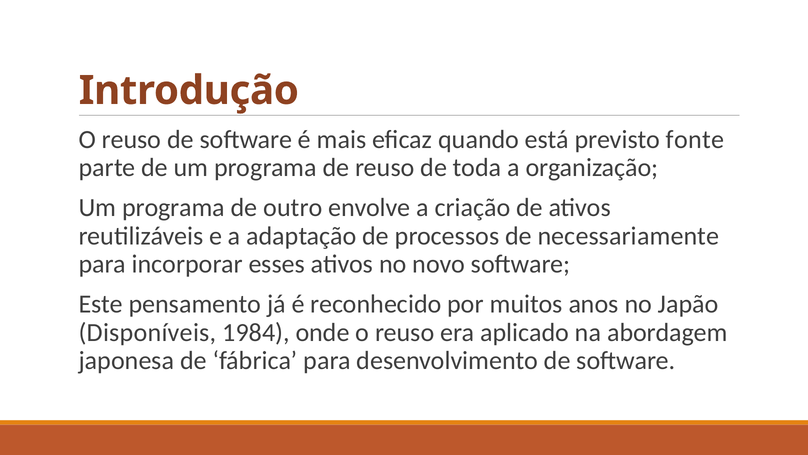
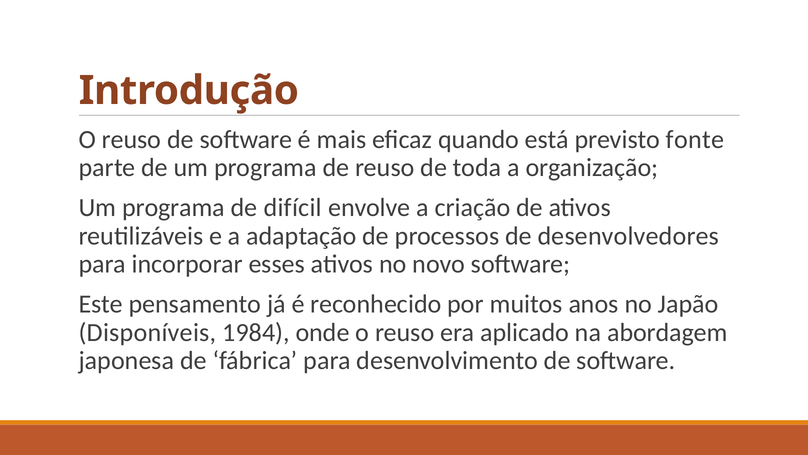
outro: outro -> difícil
necessariamente: necessariamente -> desenvolvedores
